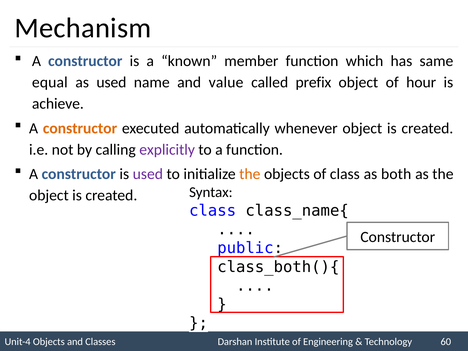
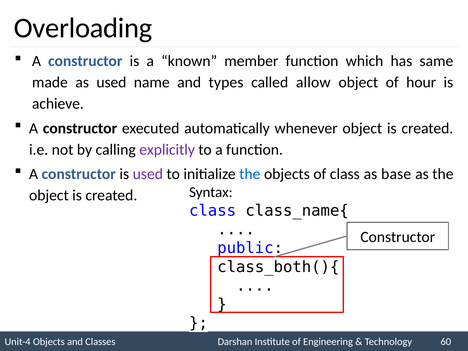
Mechanism: Mechanism -> Overloading
equal: equal -> made
value: value -> types
prefix: prefix -> allow
constructor at (80, 128) colour: orange -> black
the at (250, 174) colour: orange -> blue
both: both -> base
